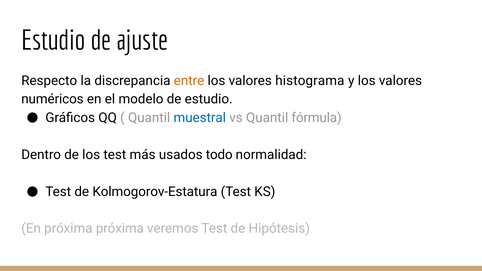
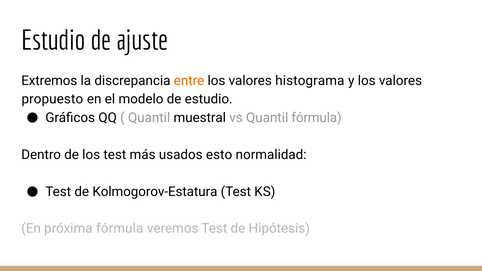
Respecto: Respecto -> Extremos
numéricos: numéricos -> propuesto
muestral colour: blue -> black
todo: todo -> esto
próxima próxima: próxima -> fórmula
